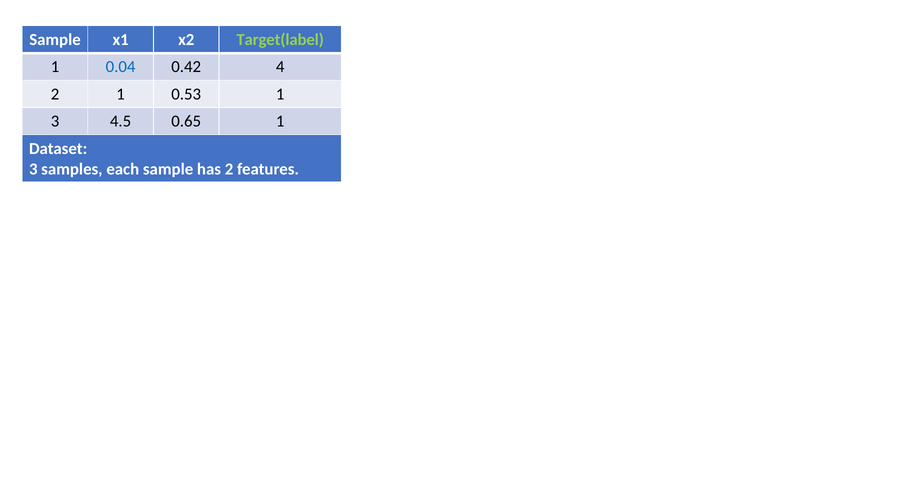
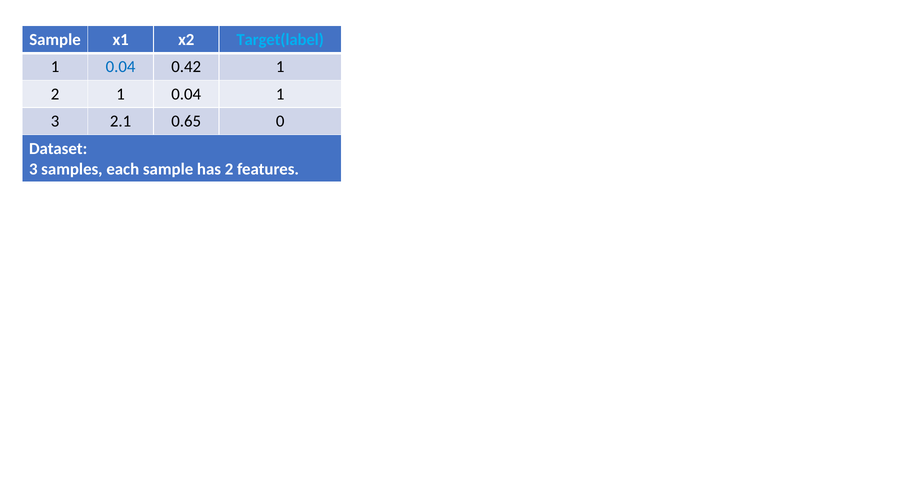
Target(label colour: light green -> light blue
0.42 4: 4 -> 1
2 1 0.53: 0.53 -> 0.04
4.5: 4.5 -> 2.1
0.65 1: 1 -> 0
